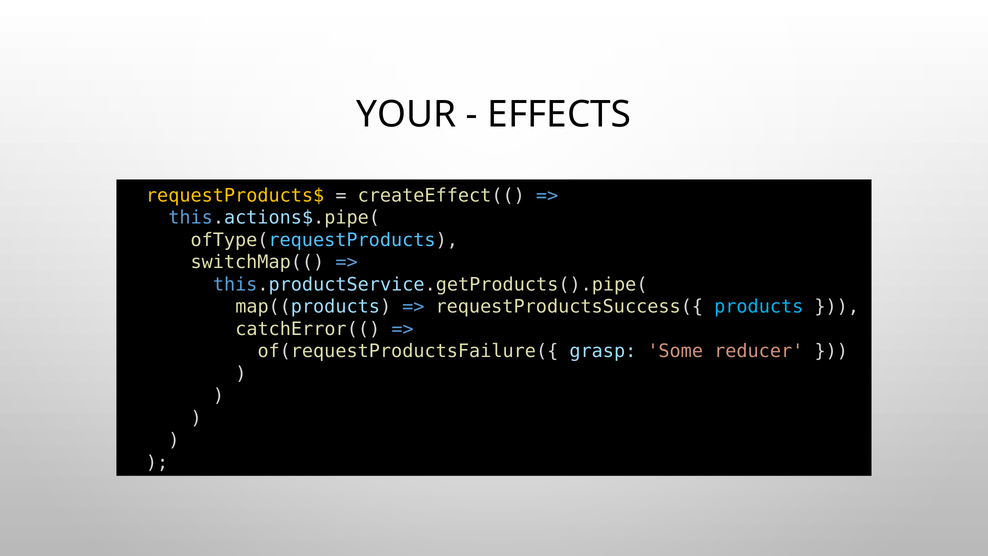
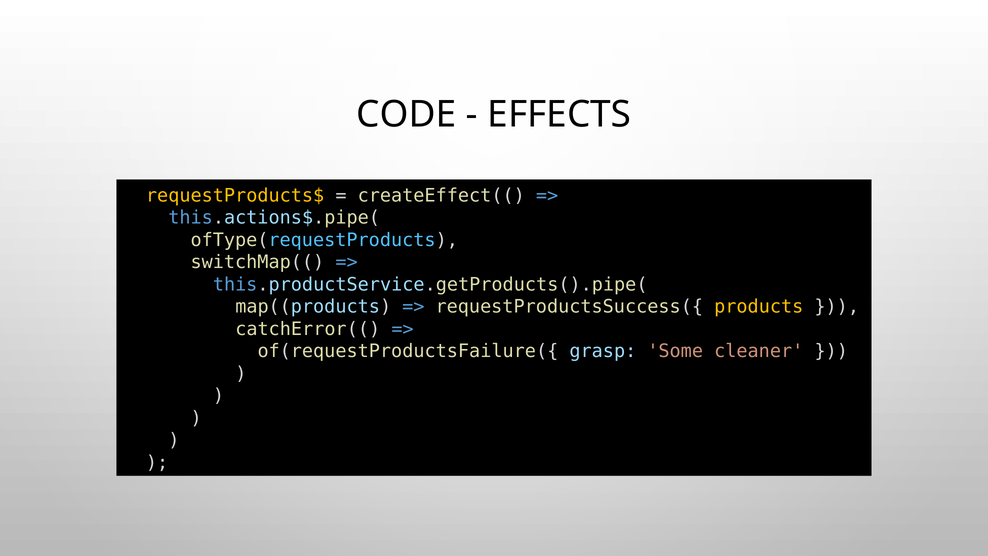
YOUR: YOUR -> CODE
products colour: light blue -> yellow
reducer: reducer -> cleaner
